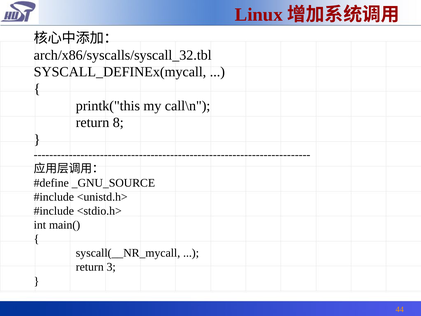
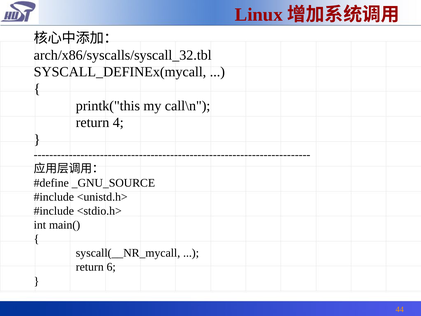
8: 8 -> 4
3: 3 -> 6
